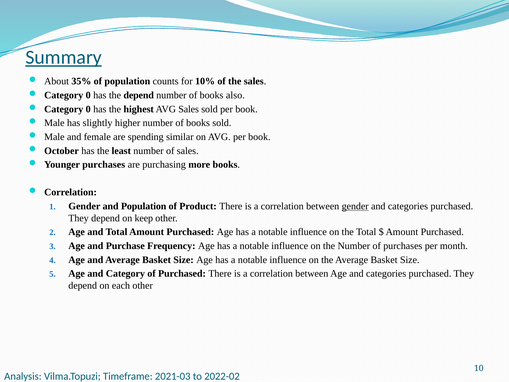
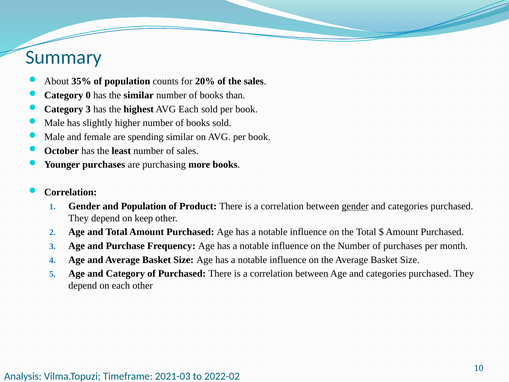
Summary underline: present -> none
10%: 10% -> 20%
the depend: depend -> similar
also: also -> than
0 at (88, 109): 0 -> 3
AVG Sales: Sales -> Each
